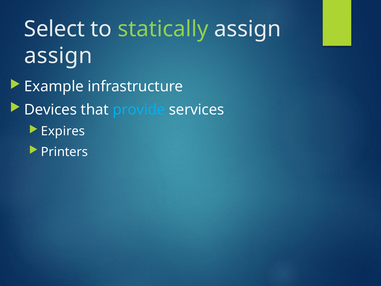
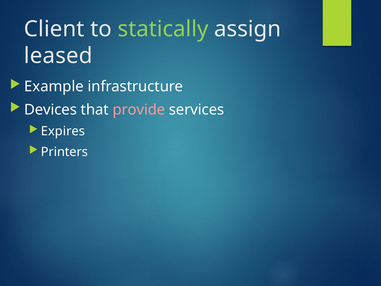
Select: Select -> Client
assign at (58, 56): assign -> leased
provide colour: light blue -> pink
